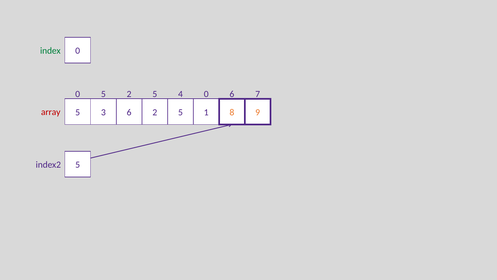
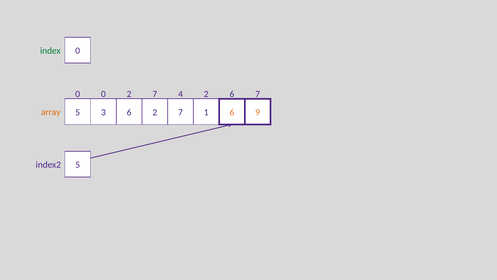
0 5: 5 -> 0
5 at (155, 94): 5 -> 7
4 0: 0 -> 2
array colour: red -> orange
6 2 5: 5 -> 7
1 8: 8 -> 6
